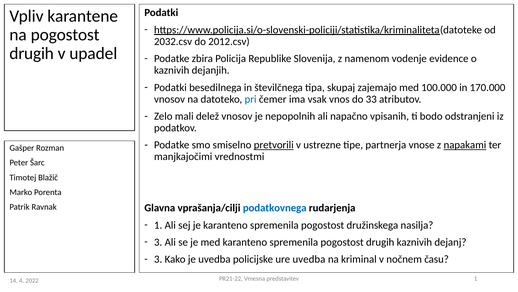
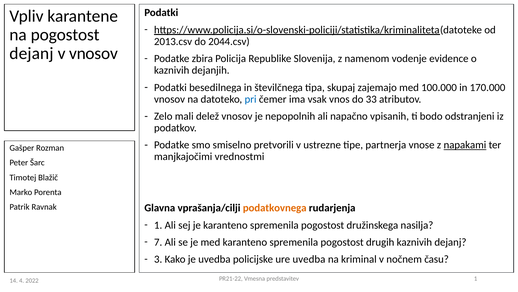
2032.csv: 2032.csv -> 2013.csv
2012.csv: 2012.csv -> 2044.csv
drugih at (32, 53): drugih -> dejanj
v upadel: upadel -> vnosov
pretvorili underline: present -> none
podatkovnega colour: blue -> orange
3 at (158, 242): 3 -> 7
